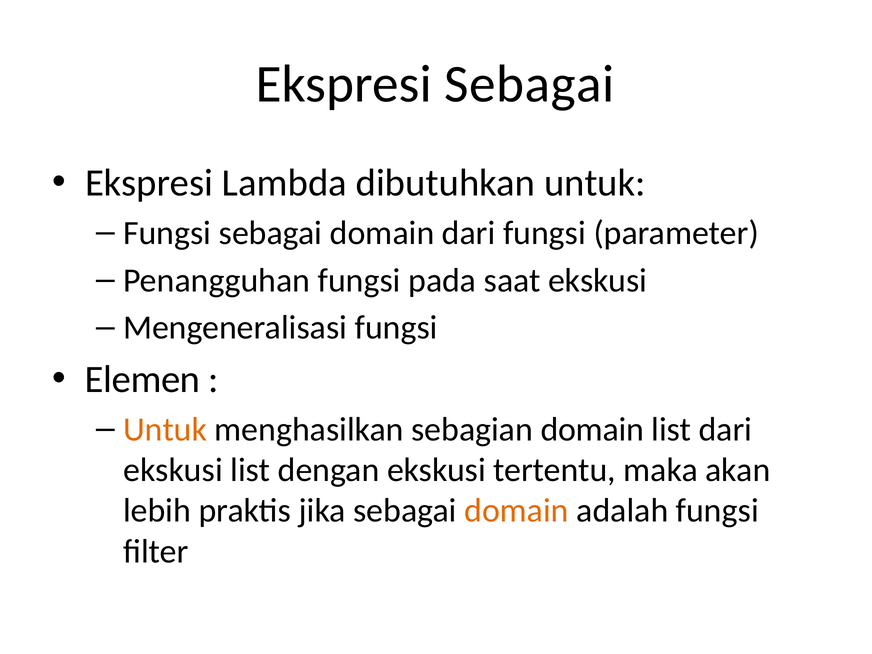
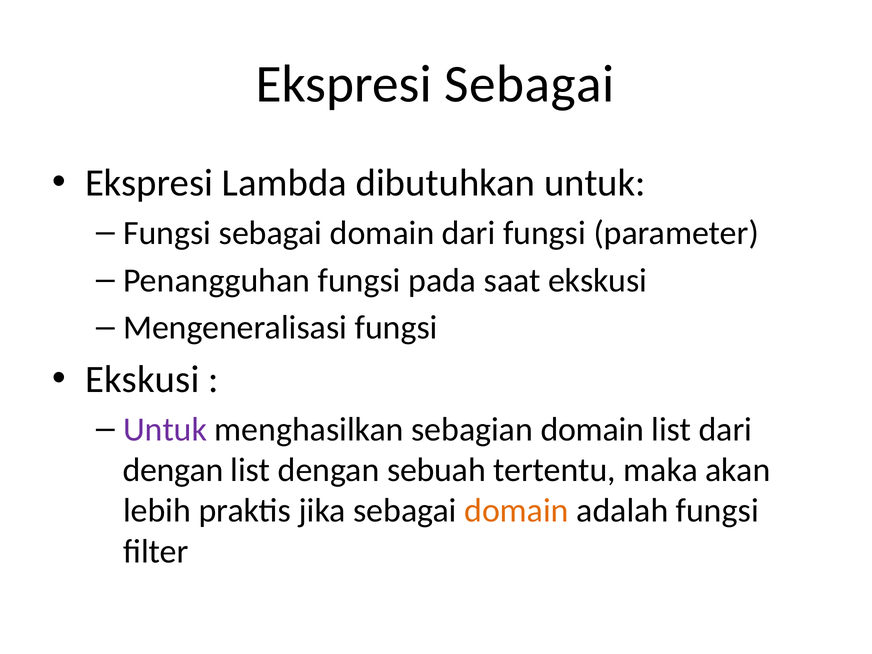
Elemen at (142, 380): Elemen -> Ekskusi
Untuk at (165, 430) colour: orange -> purple
ekskusi at (173, 470): ekskusi -> dengan
dengan ekskusi: ekskusi -> sebuah
